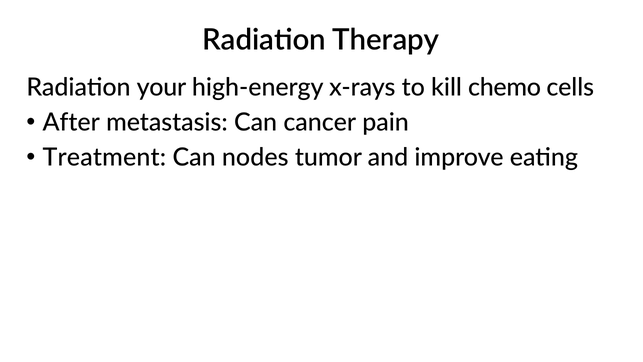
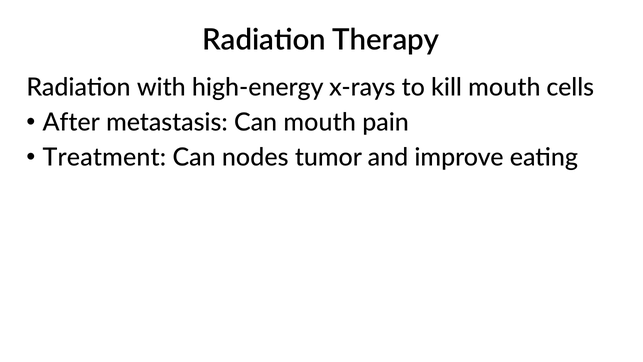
your: your -> with
kill chemo: chemo -> mouth
Can cancer: cancer -> mouth
